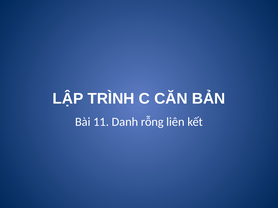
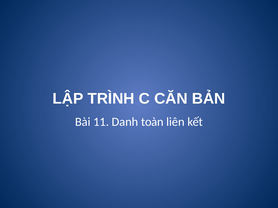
rỗng: rỗng -> toàn
